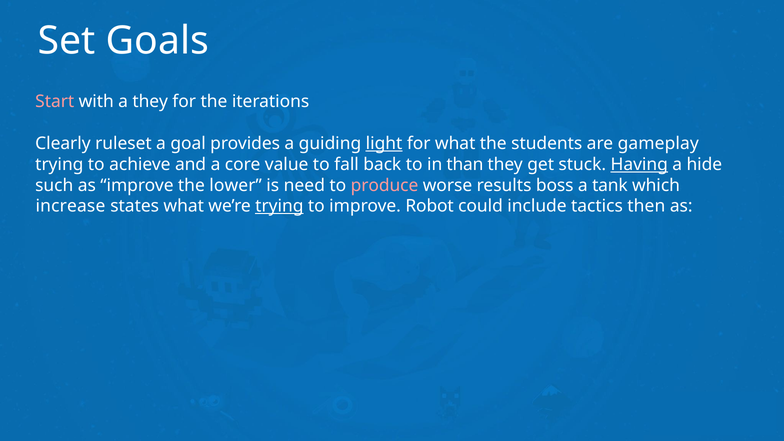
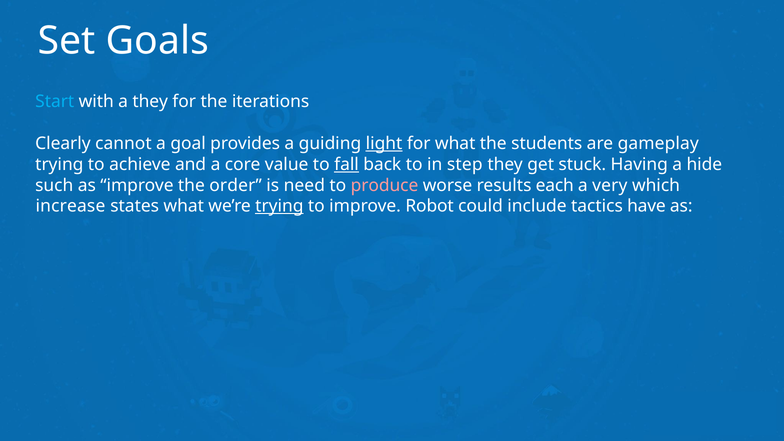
Start colour: pink -> light blue
ruleset: ruleset -> cannot
fall underline: none -> present
than: than -> step
Having underline: present -> none
lower: lower -> order
boss: boss -> each
tank: tank -> very
then: then -> have
